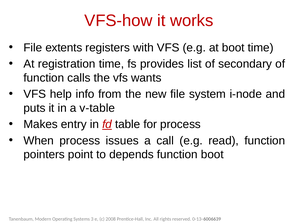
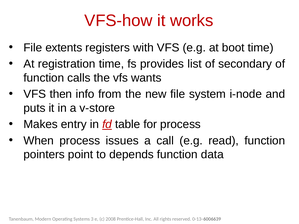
help: help -> then
v-table: v-table -> v-store
function boot: boot -> data
